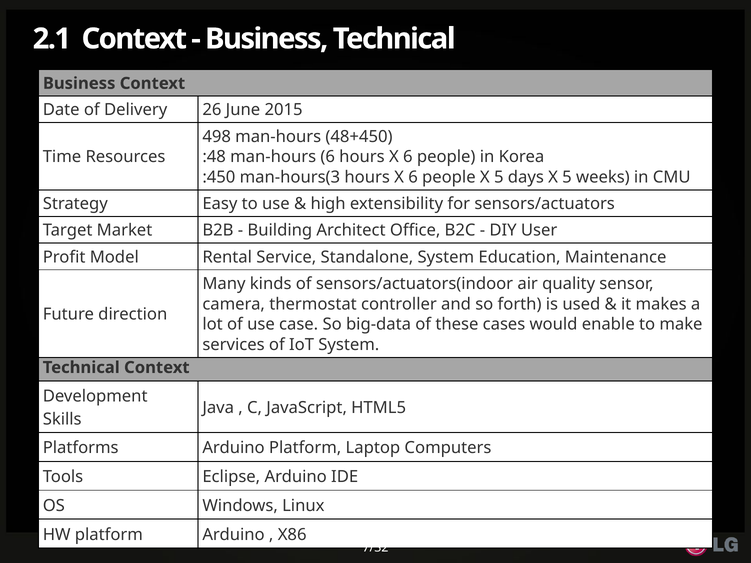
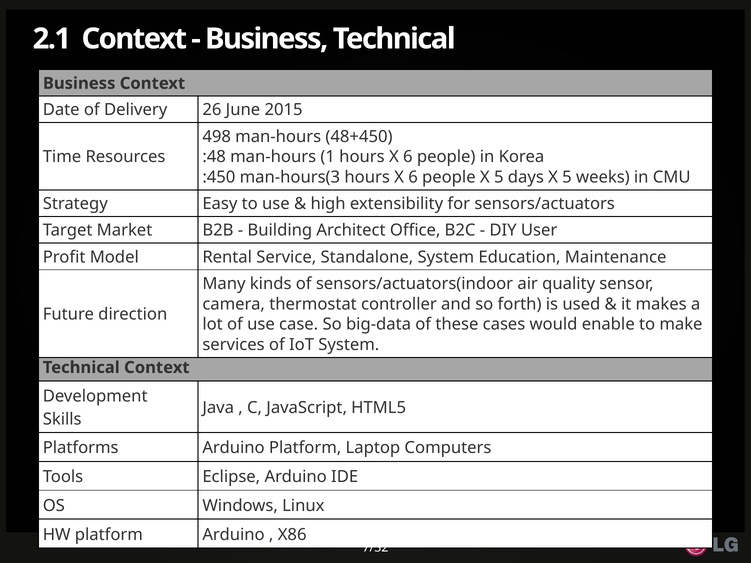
man-hours 6: 6 -> 1
